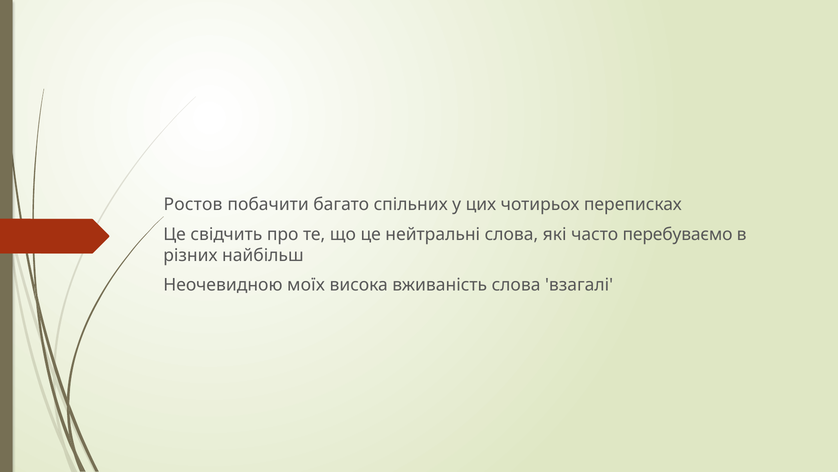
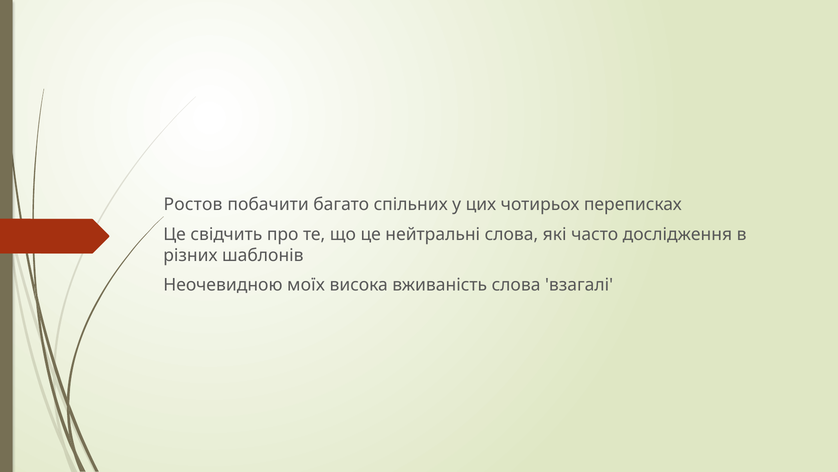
перебуваємо: перебуваємо -> дослідження
найбільш: найбільш -> шаблонів
